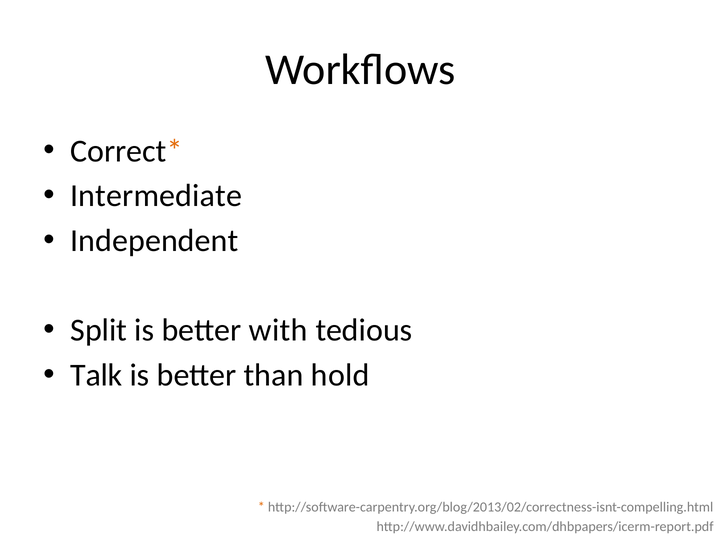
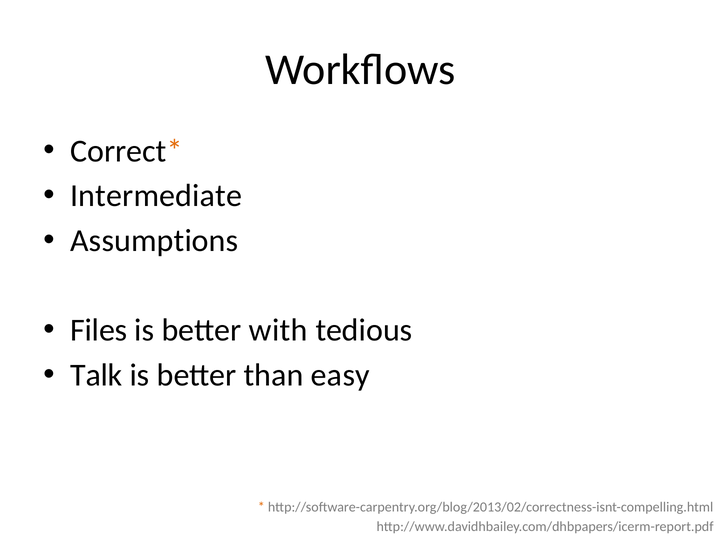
Independent: Independent -> Assumptions
Split: Split -> Files
hold: hold -> easy
